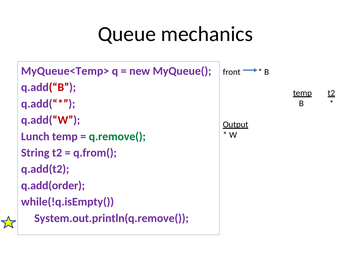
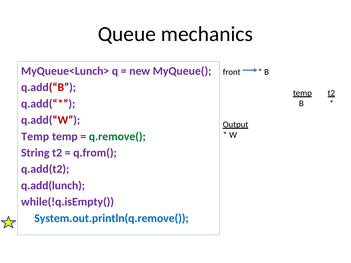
MyQueue<Temp>: MyQueue<Temp> -> MyQueue<Lunch>
Lunch at (35, 137): Lunch -> Temp
q.add(order: q.add(order -> q.add(lunch
System.out.println(q.remove( colour: purple -> blue
